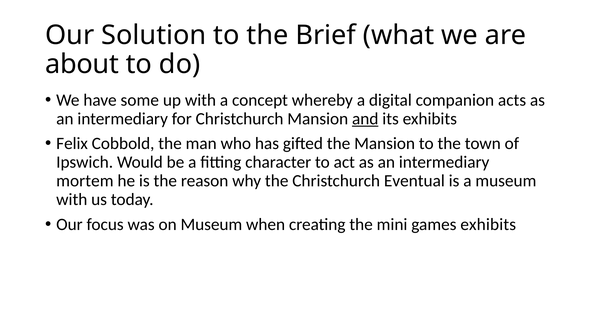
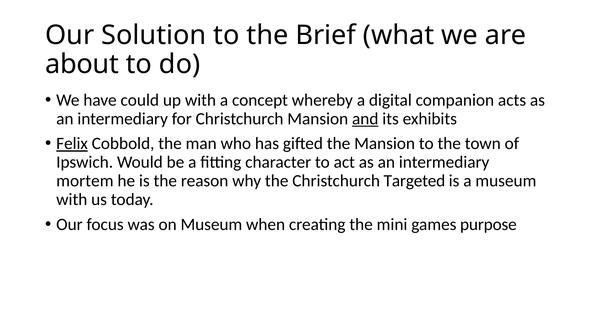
some: some -> could
Felix underline: none -> present
Eventual: Eventual -> Targeted
games exhibits: exhibits -> purpose
